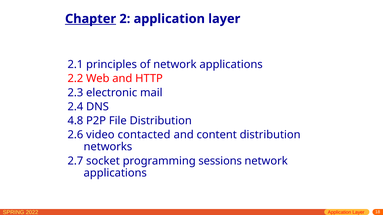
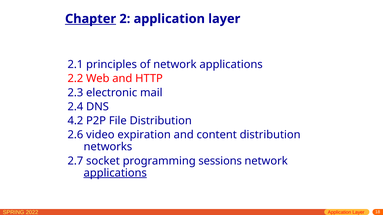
4.8: 4.8 -> 4.2
contacted: contacted -> expiration
applications at (115, 173) underline: none -> present
